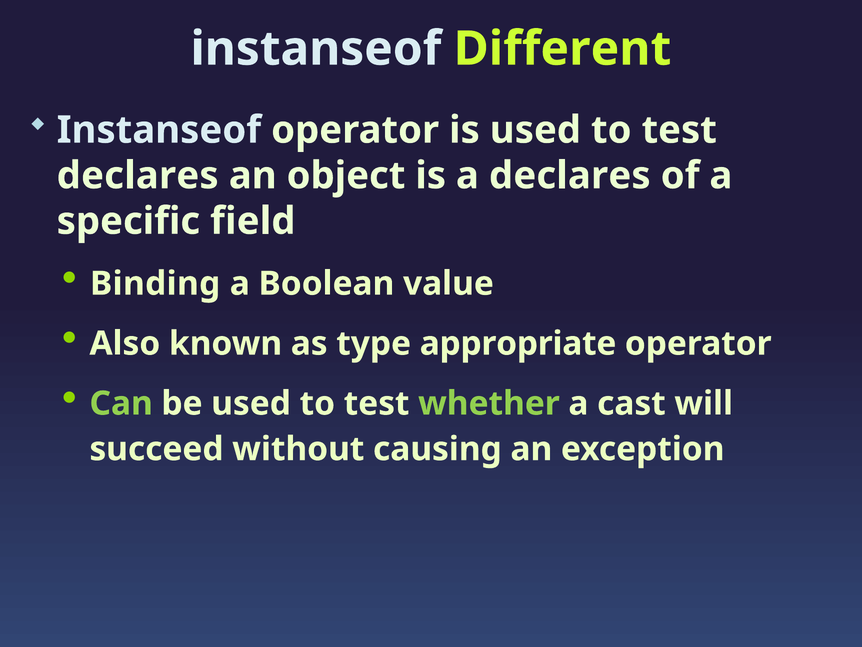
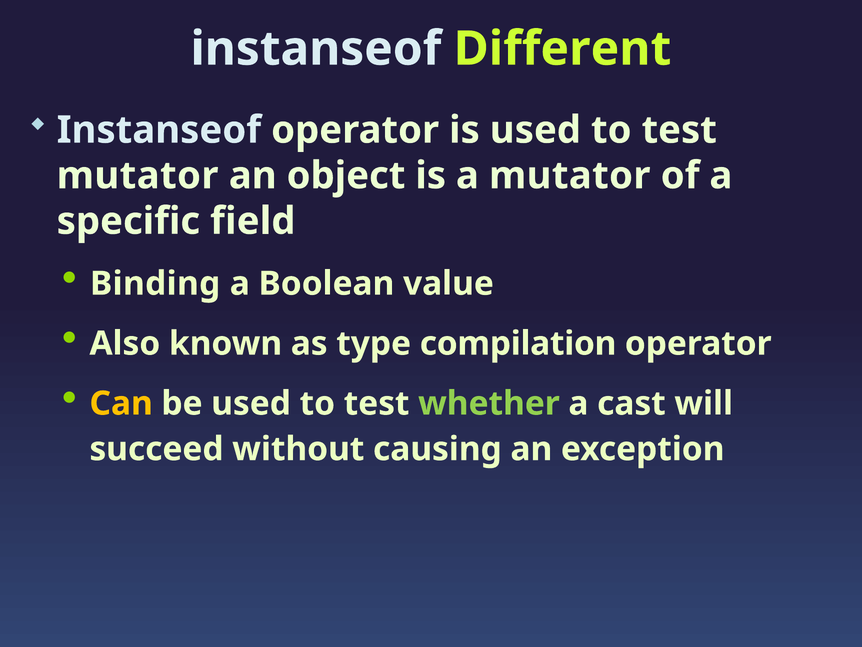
declares at (138, 176): declares -> mutator
a declares: declares -> mutator
appropriate: appropriate -> compilation
Can colour: light green -> yellow
